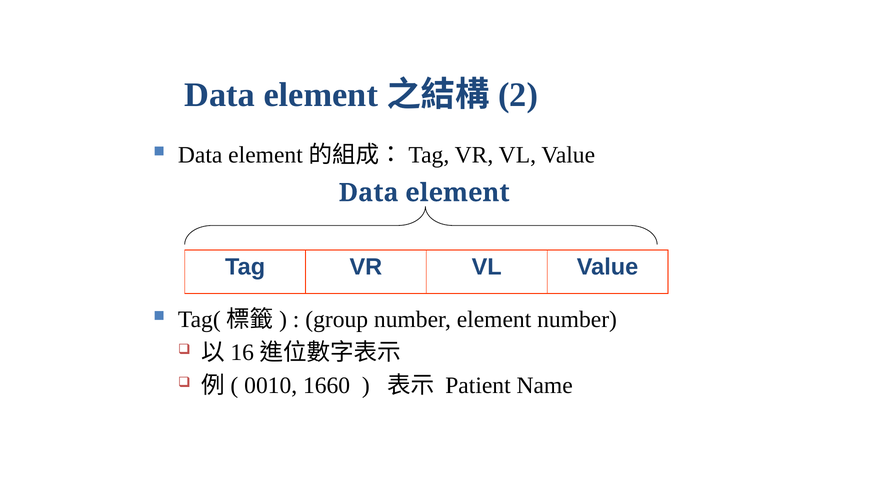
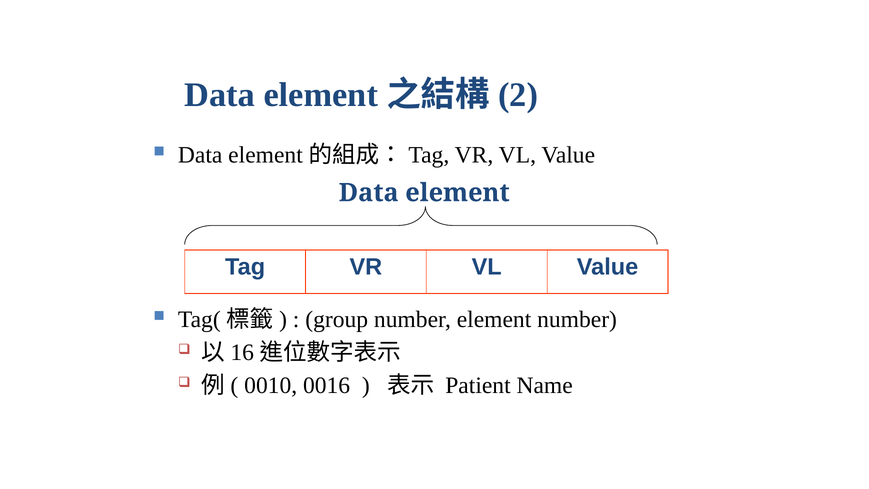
1660: 1660 -> 0016
